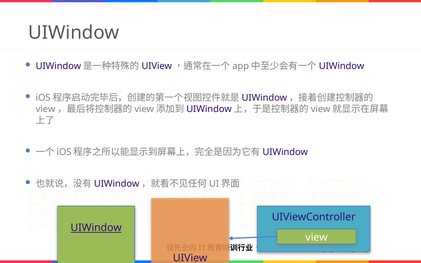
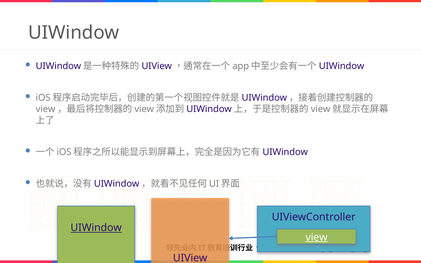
view underline: none -> present
